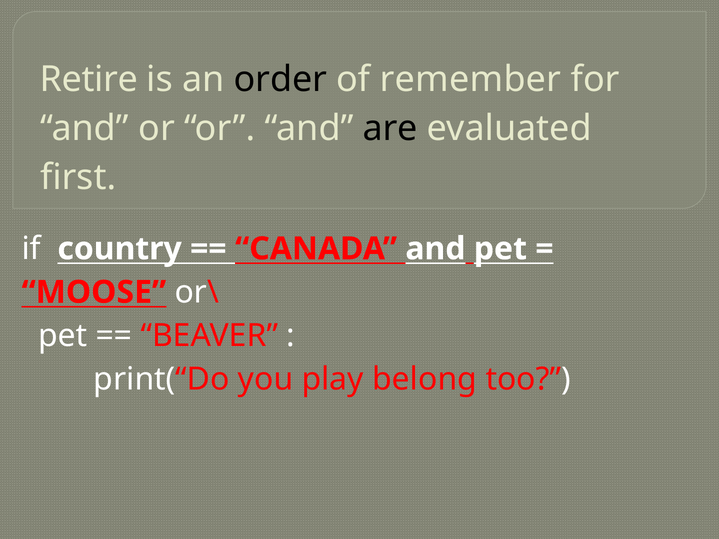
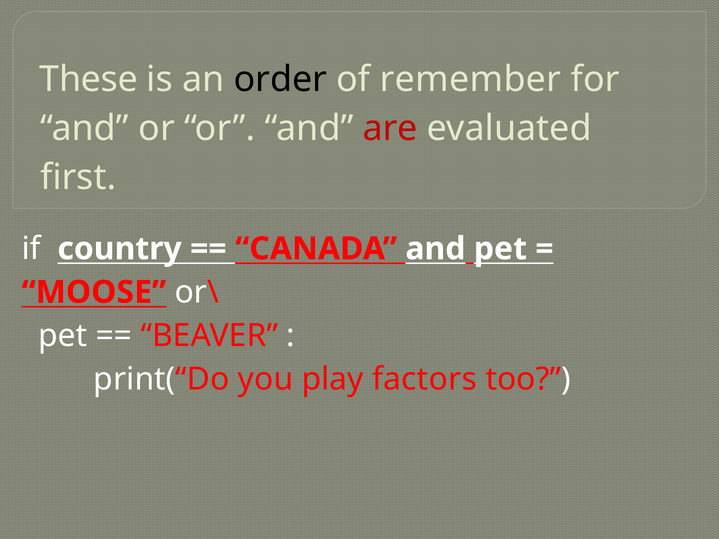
Retire: Retire -> These
are colour: black -> red
belong: belong -> factors
